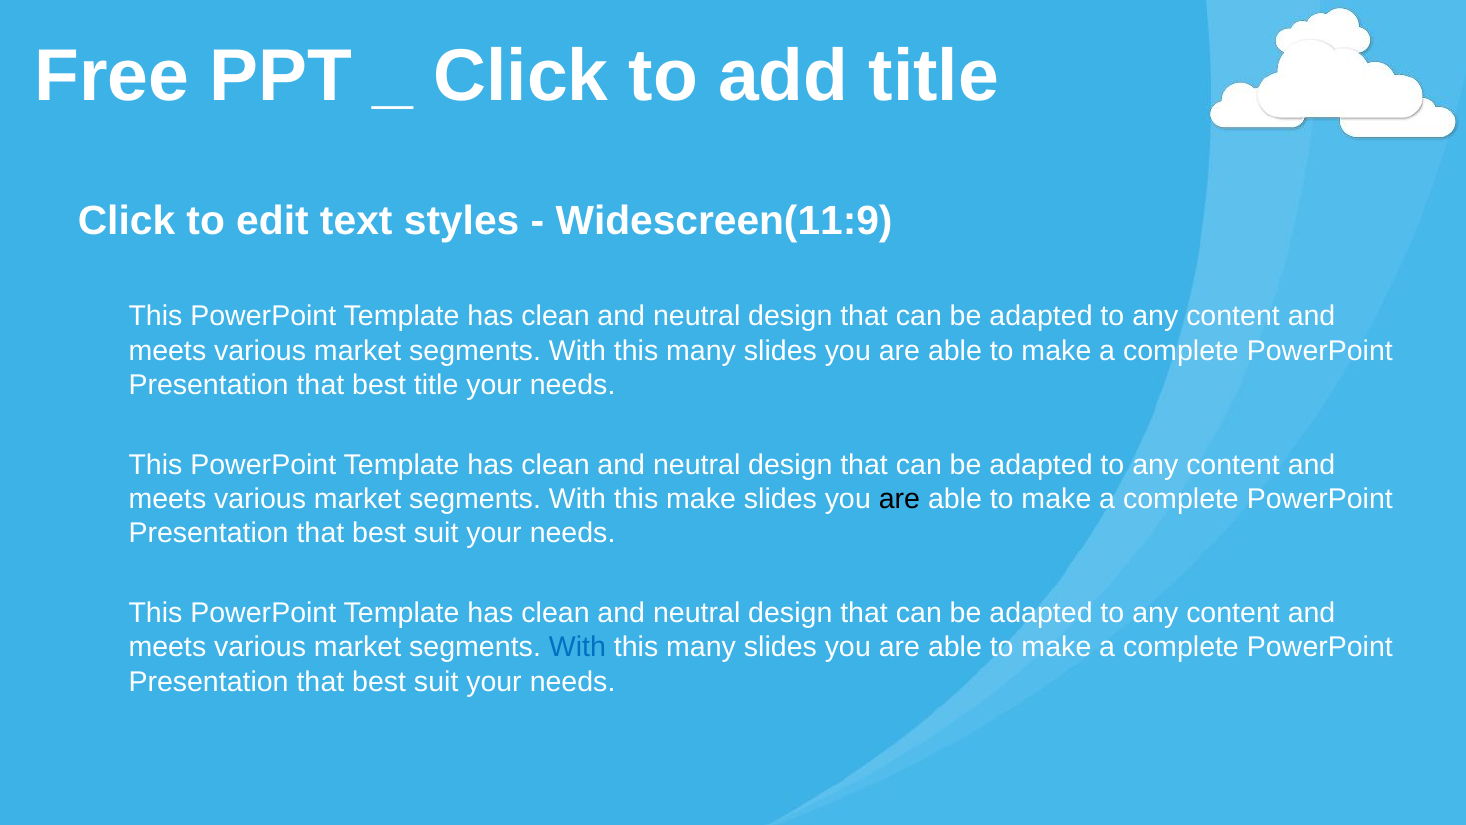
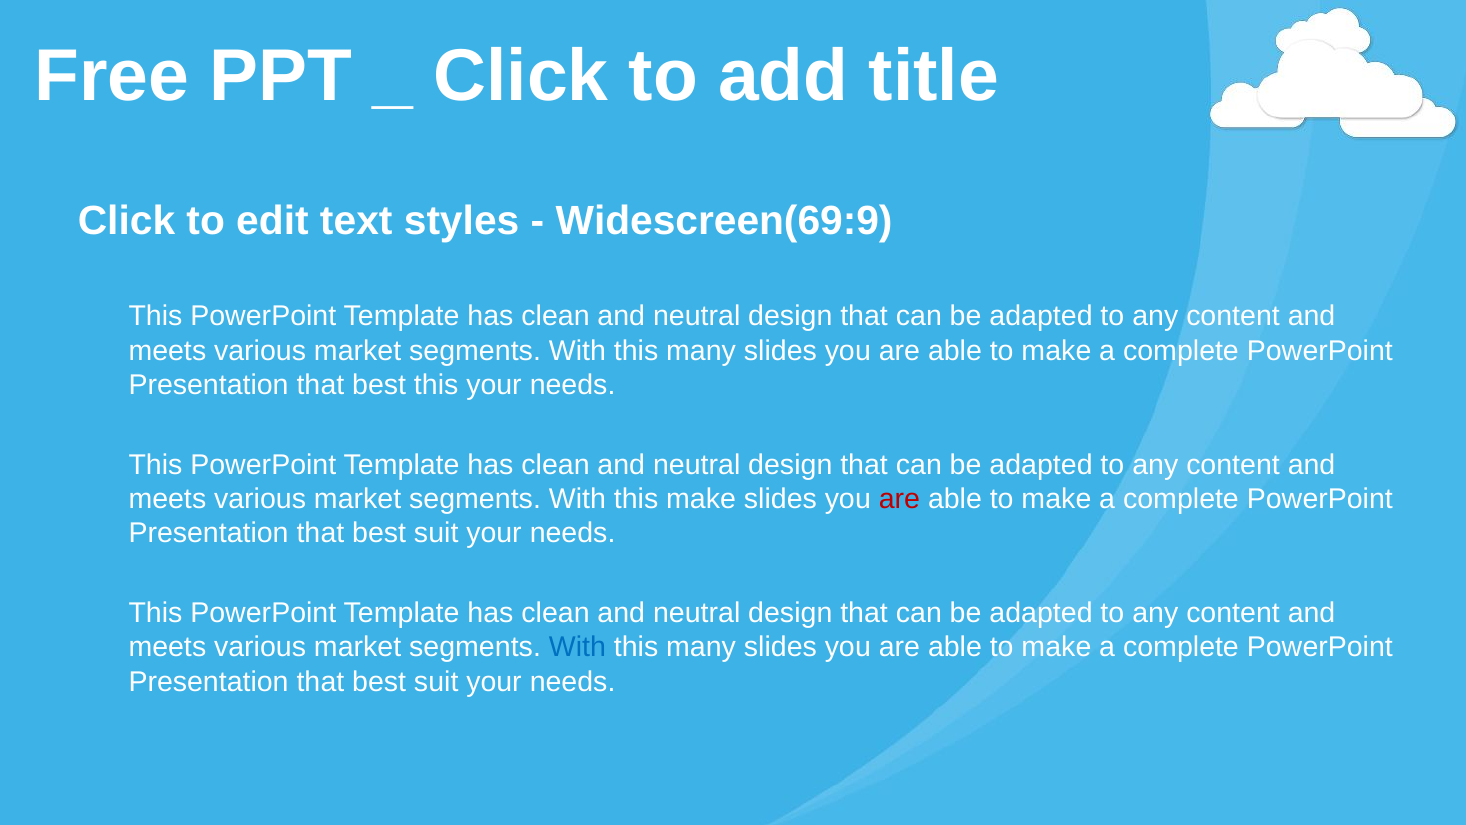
Widescreen(11:9: Widescreen(11:9 -> Widescreen(69:9
best title: title -> this
are at (899, 499) colour: black -> red
